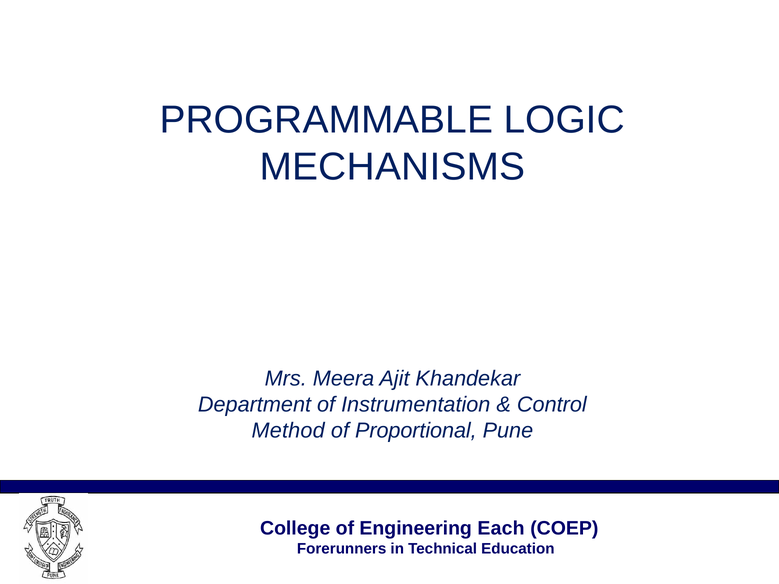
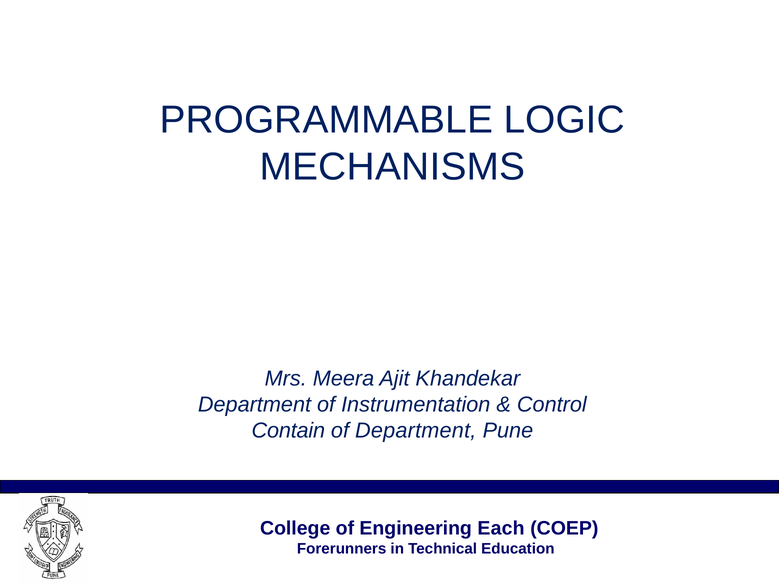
Method: Method -> Contain
of Proportional: Proportional -> Department
